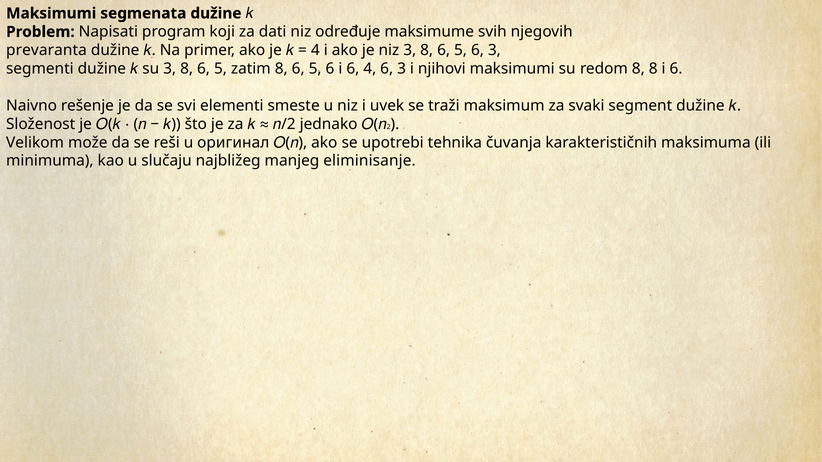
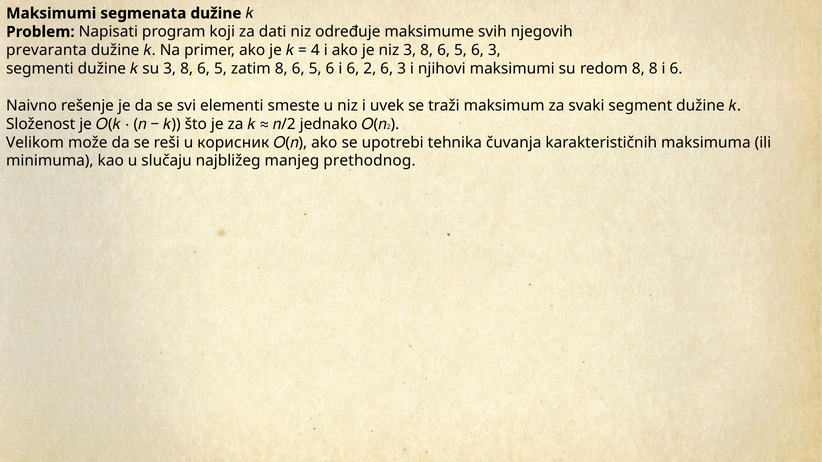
6 4: 4 -> 2
оригинал: оригинал -> корисник
eliminisanje: eliminisanje -> prethodnog
